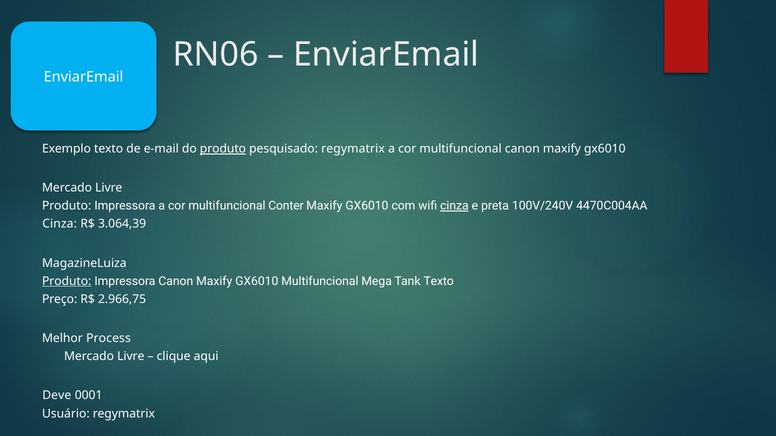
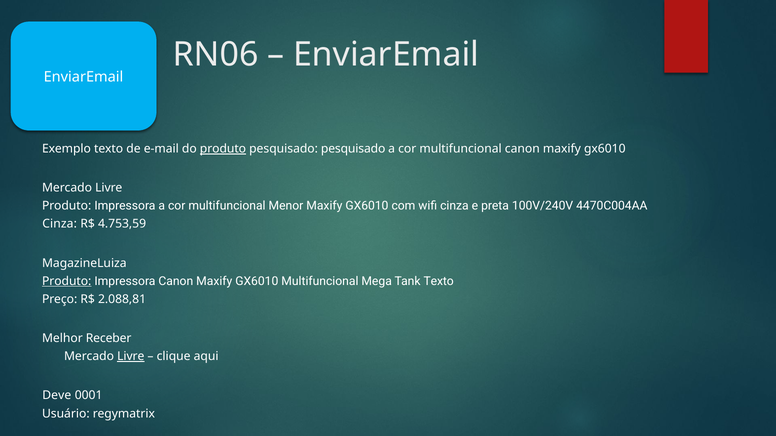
pesquisado regymatrix: regymatrix -> pesquisado
Conter: Conter -> Menor
cinza at (454, 206) underline: present -> none
3.064,39: 3.064,39 -> 4.753,59
2.966,75: 2.966,75 -> 2.088,81
Process: Process -> Receber
Livre at (131, 357) underline: none -> present
